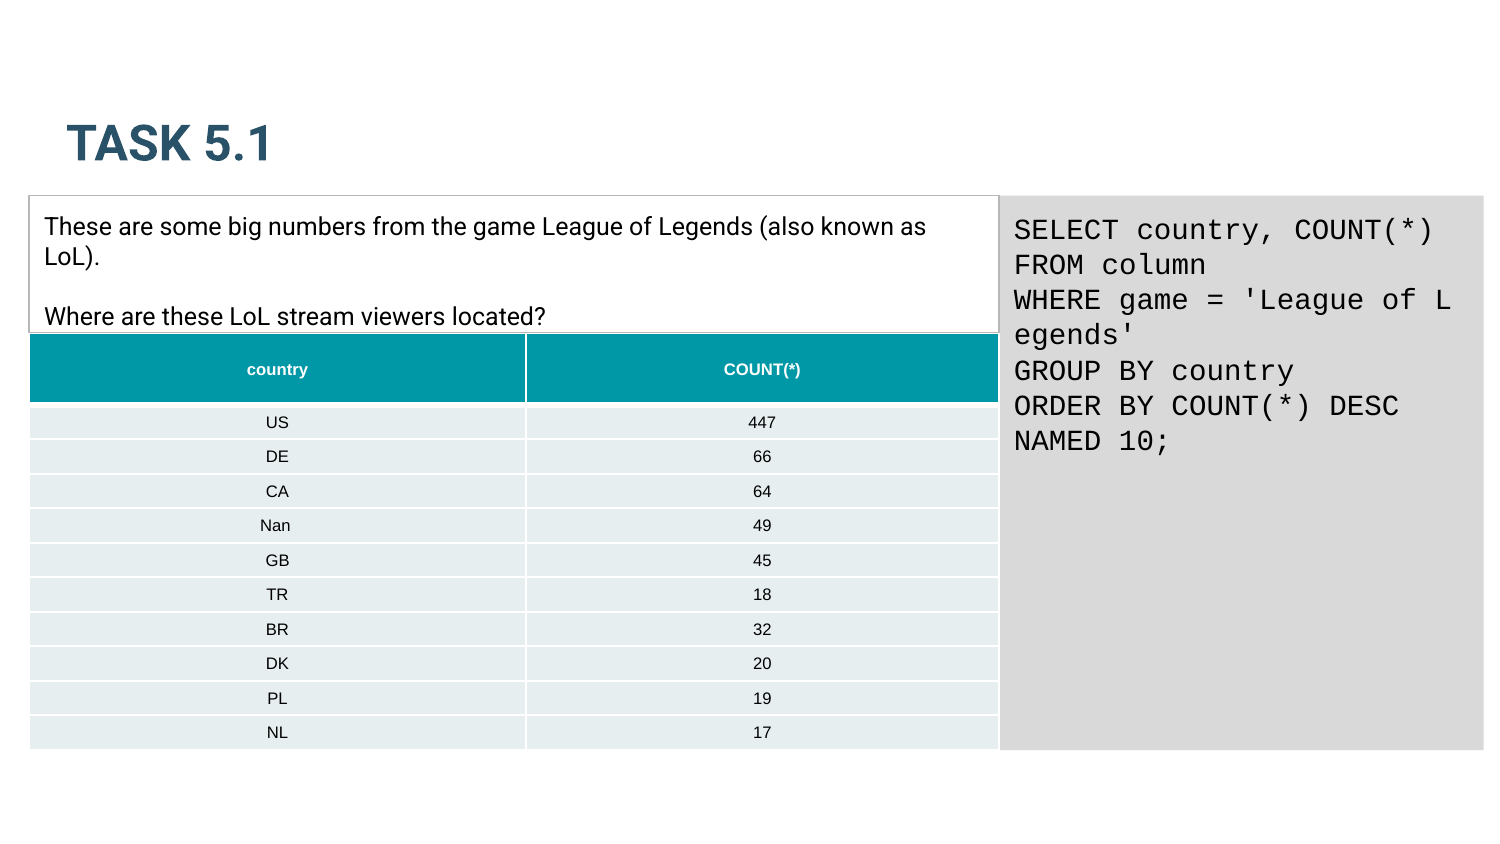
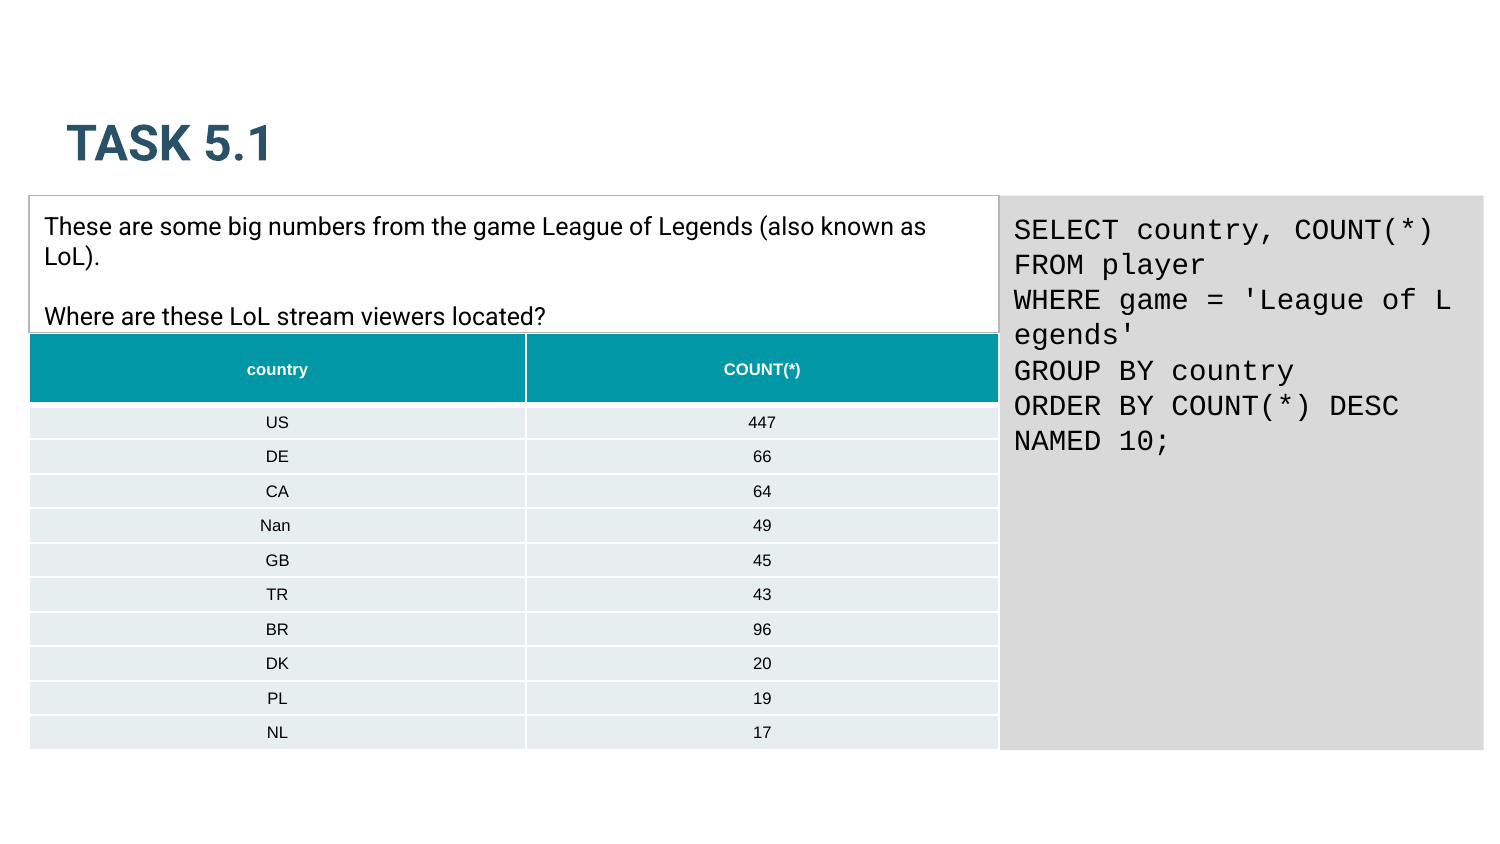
column: column -> player
18: 18 -> 43
32: 32 -> 96
